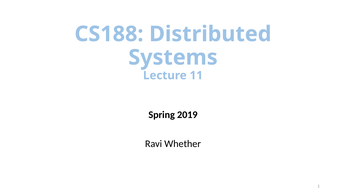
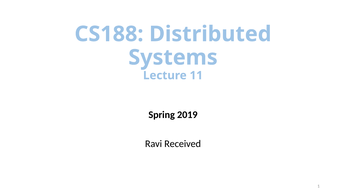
Whether: Whether -> Received
